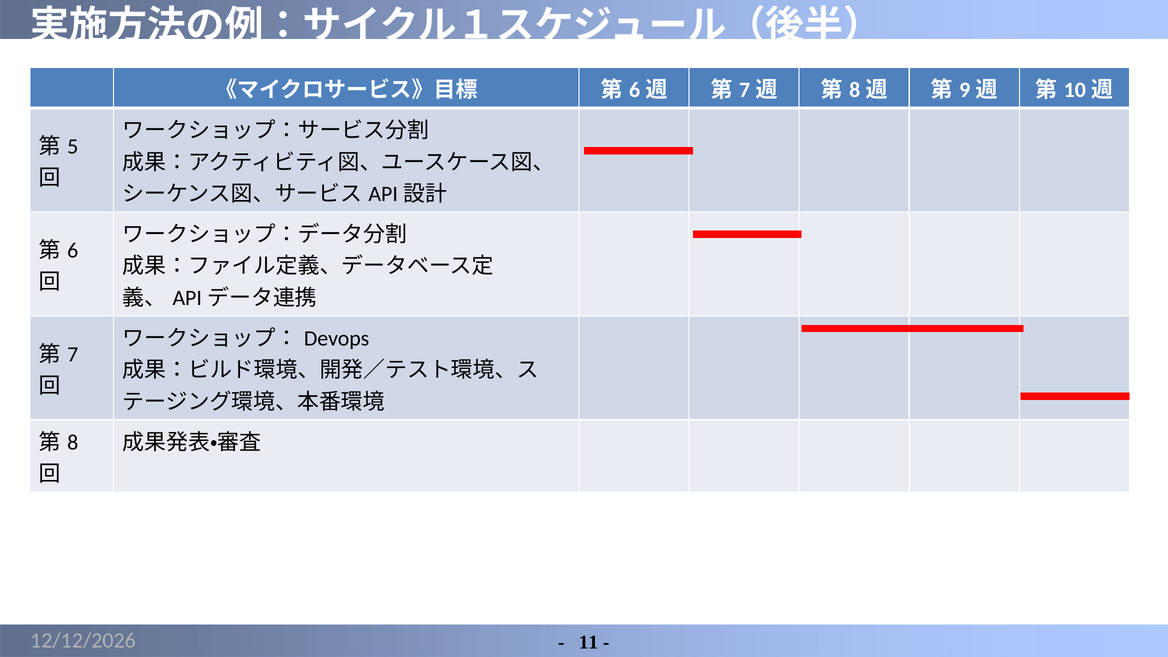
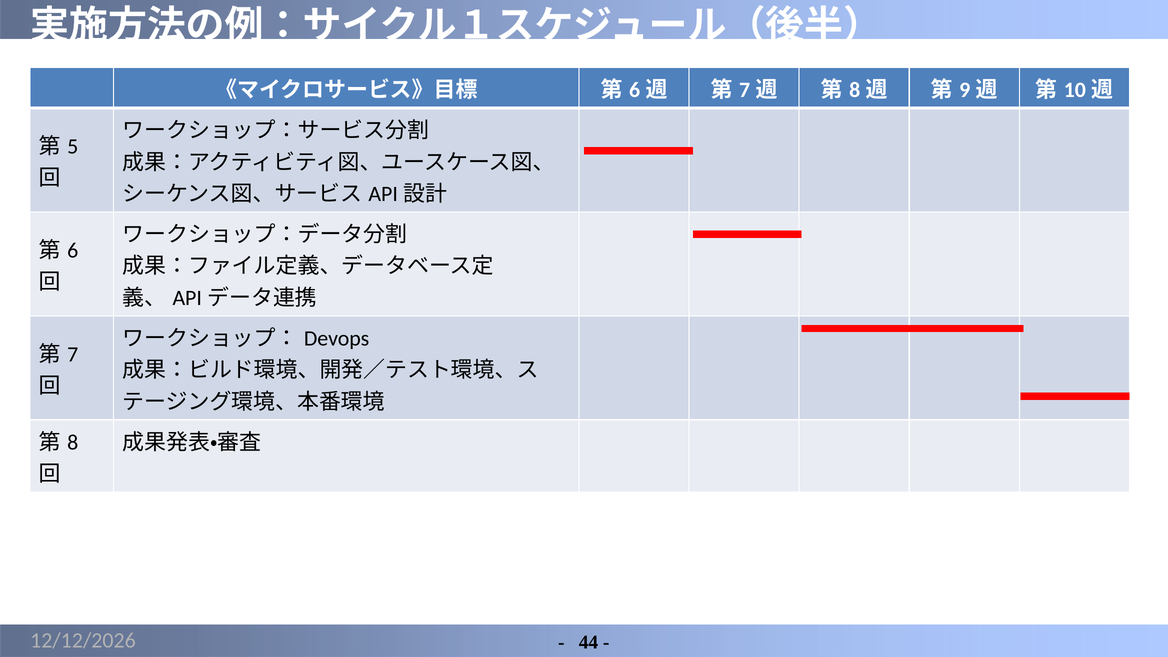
11: 11 -> 44
